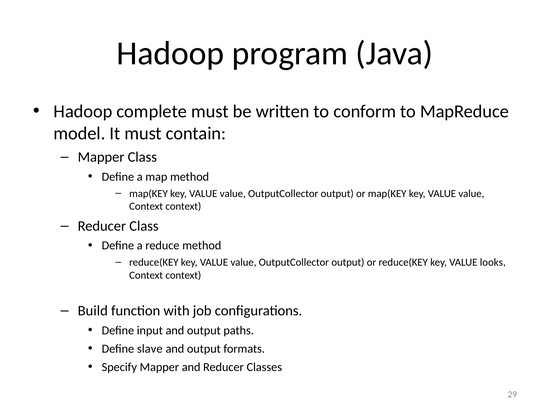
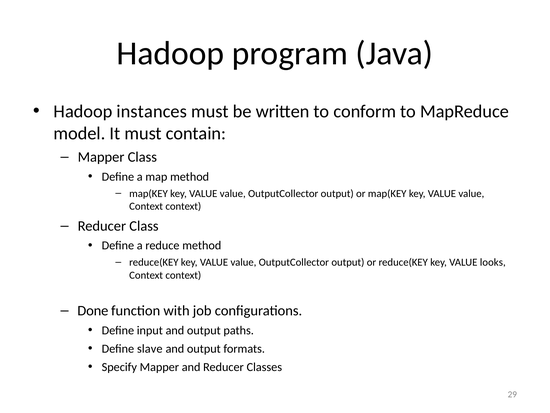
complete: complete -> instances
Build: Build -> Done
